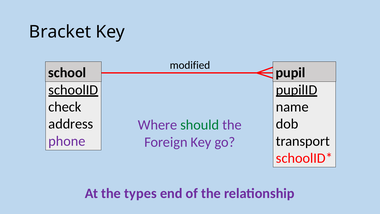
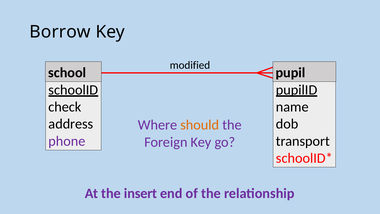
Bracket: Bracket -> Borrow
should colour: green -> orange
types: types -> insert
